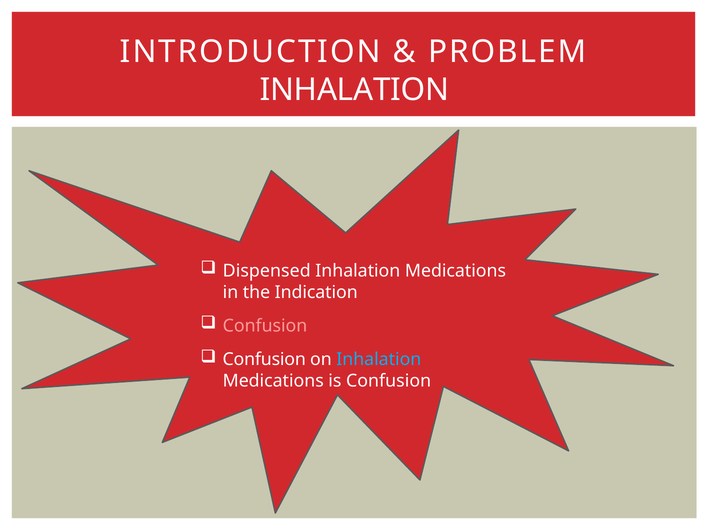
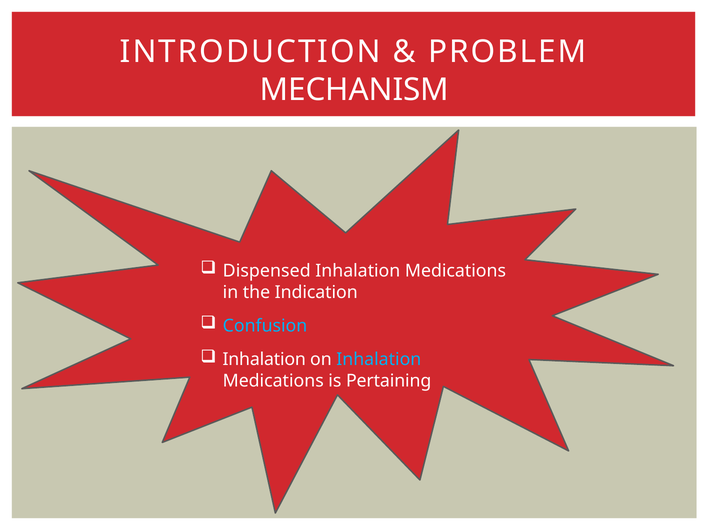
INHALATION at (354, 90): INHALATION -> MECHANISM
Confusion at (265, 326) colour: pink -> light blue
Confusion at (264, 359): Confusion -> Inhalation
is Confusion: Confusion -> Pertaining
